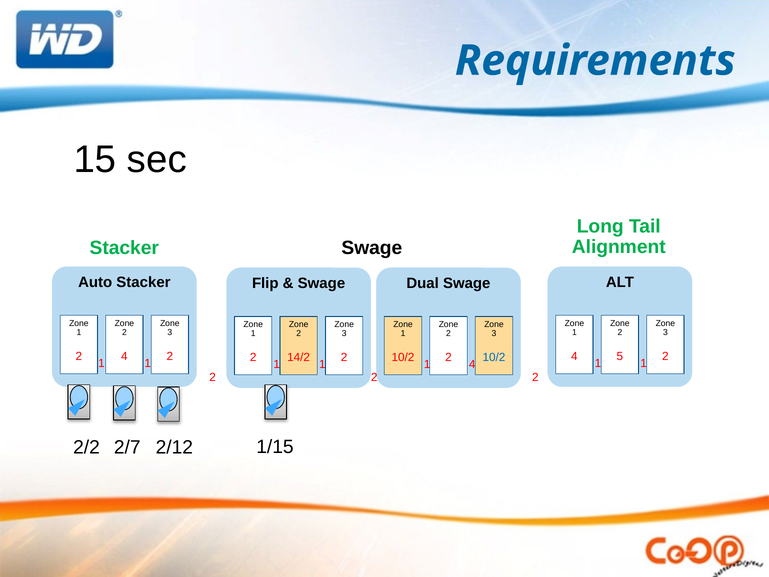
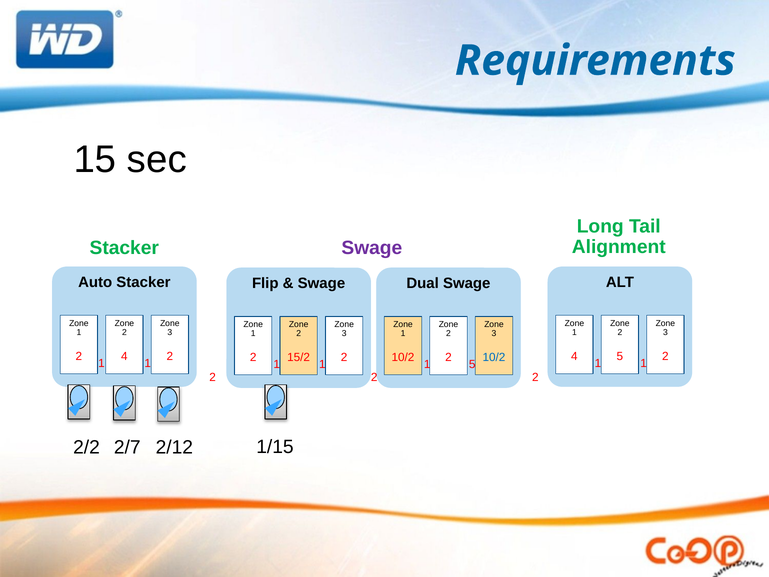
Swage at (372, 248) colour: black -> purple
14/2: 14/2 -> 15/2
4 at (472, 364): 4 -> 5
